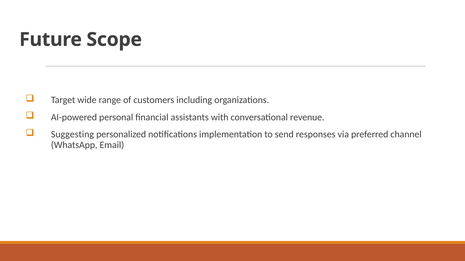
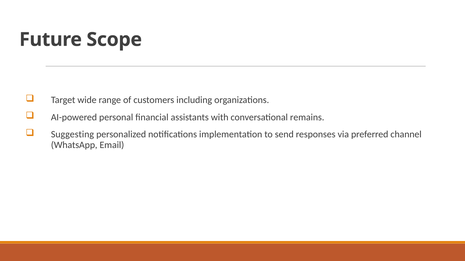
revenue: revenue -> remains
